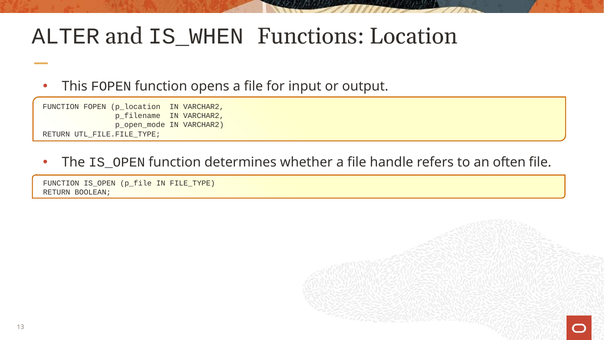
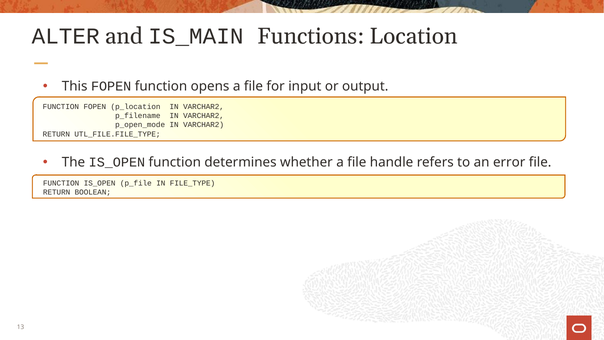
IS_WHEN: IS_WHEN -> IS_MAIN
often: often -> error
